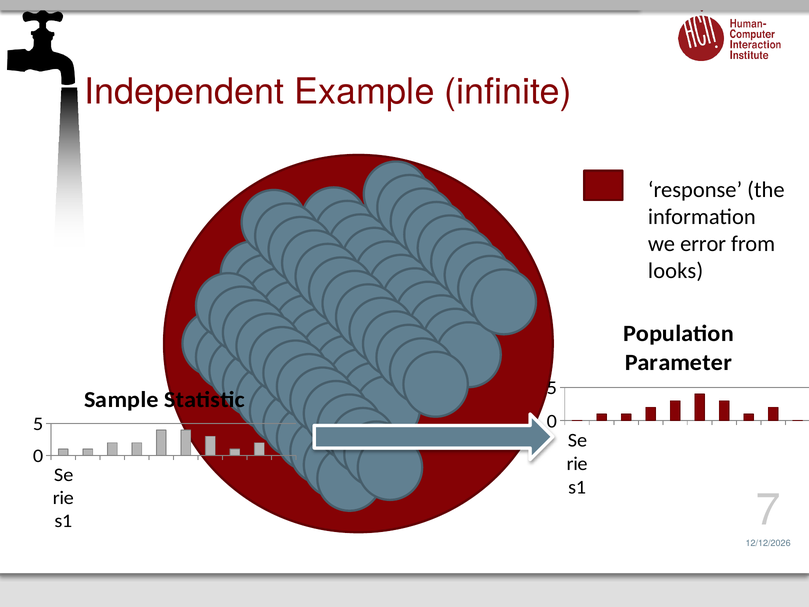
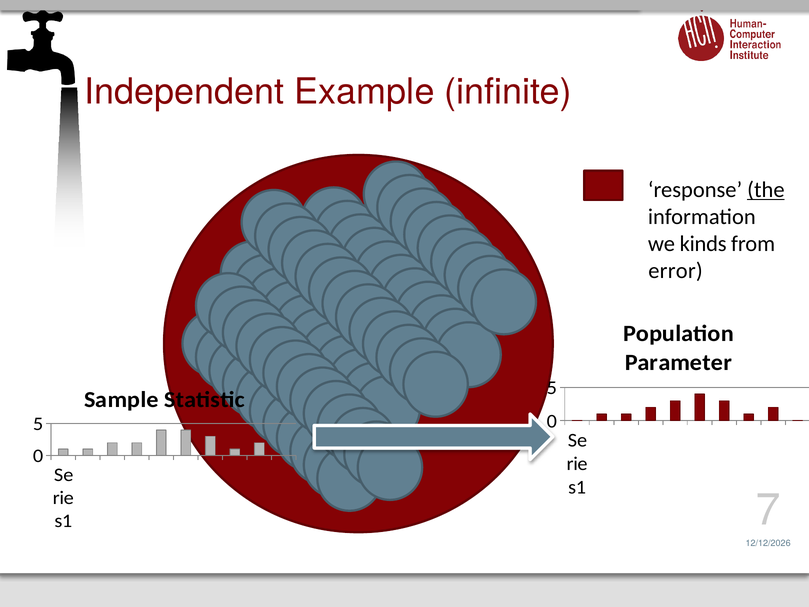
the underline: none -> present
error: error -> kinds
looks: looks -> error
